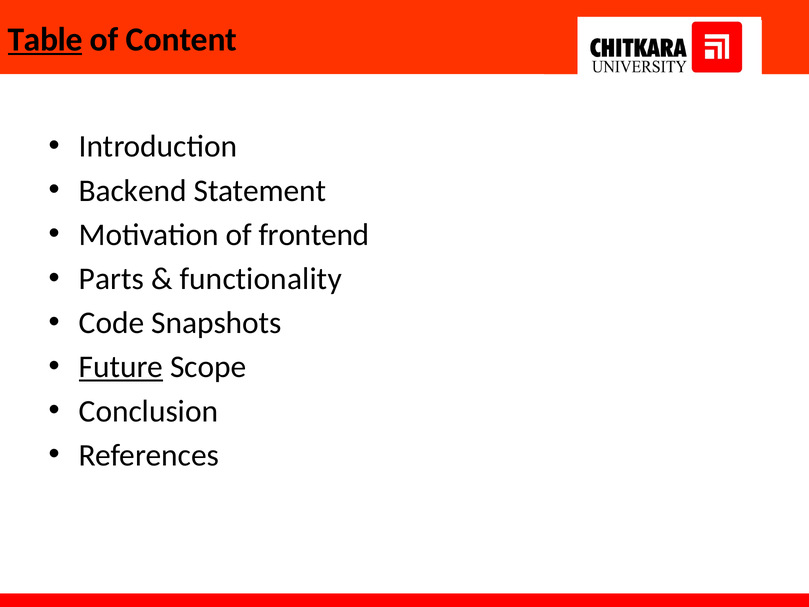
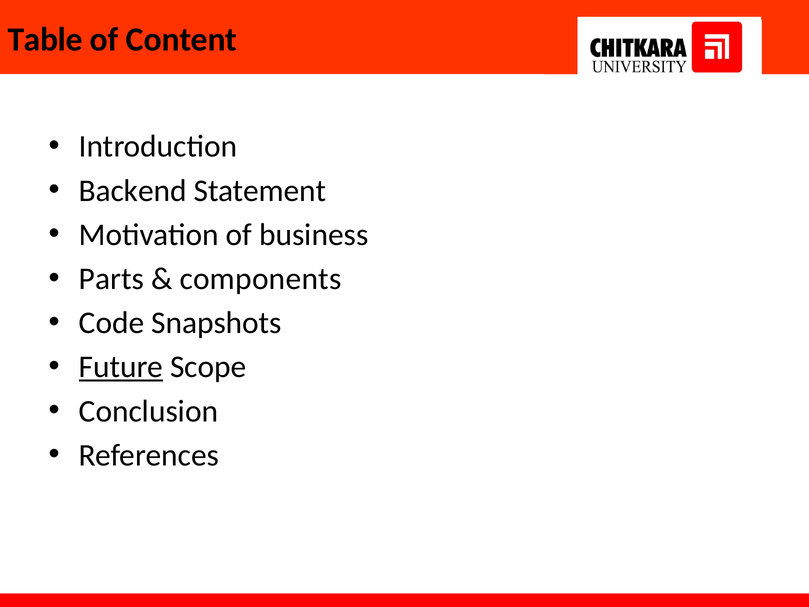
Table underline: present -> none
frontend: frontend -> business
functionality: functionality -> components
